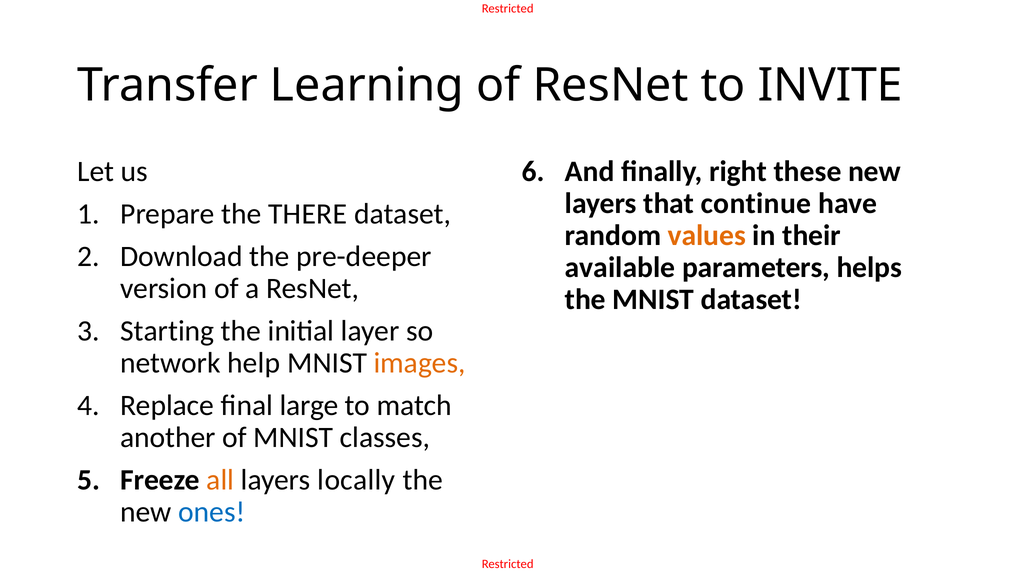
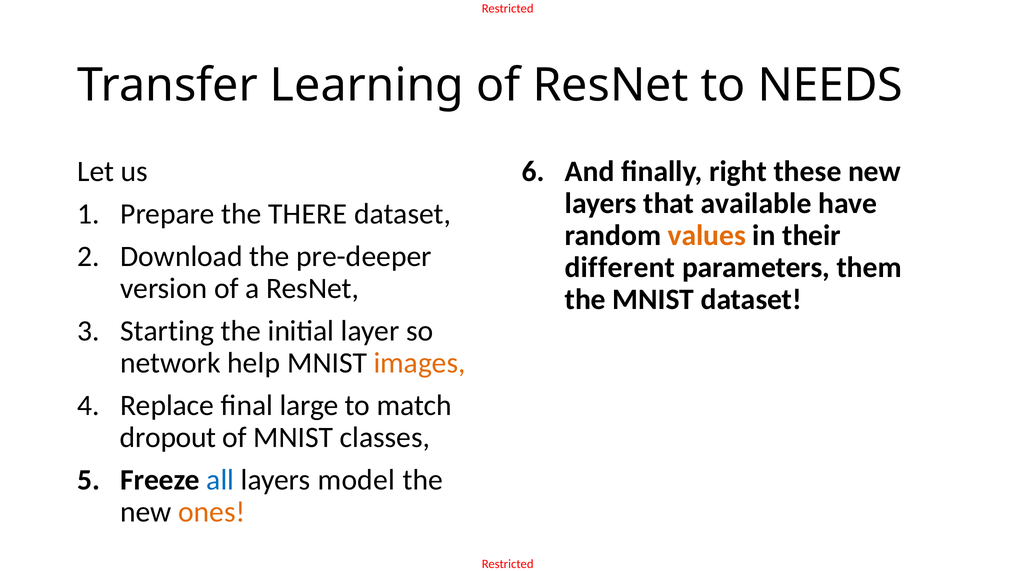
INVITE: INVITE -> NEEDS
continue: continue -> available
available: available -> different
helps: helps -> them
another: another -> dropout
all colour: orange -> blue
locally: locally -> model
ones colour: blue -> orange
